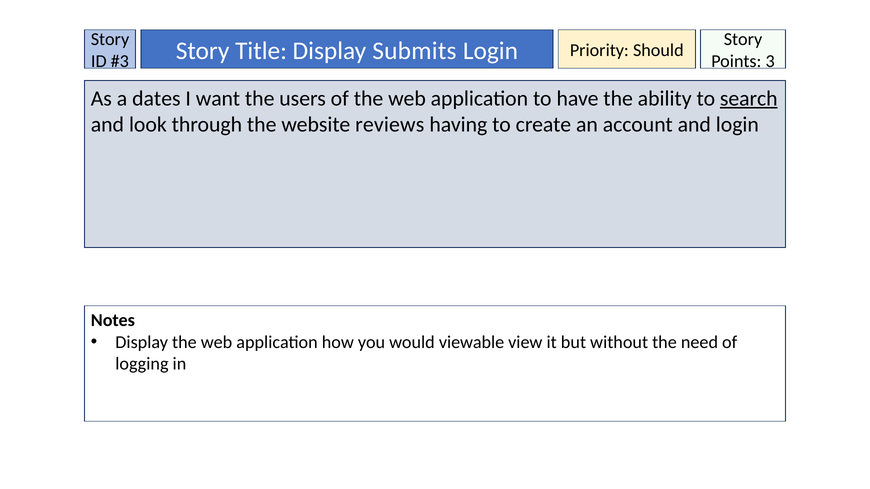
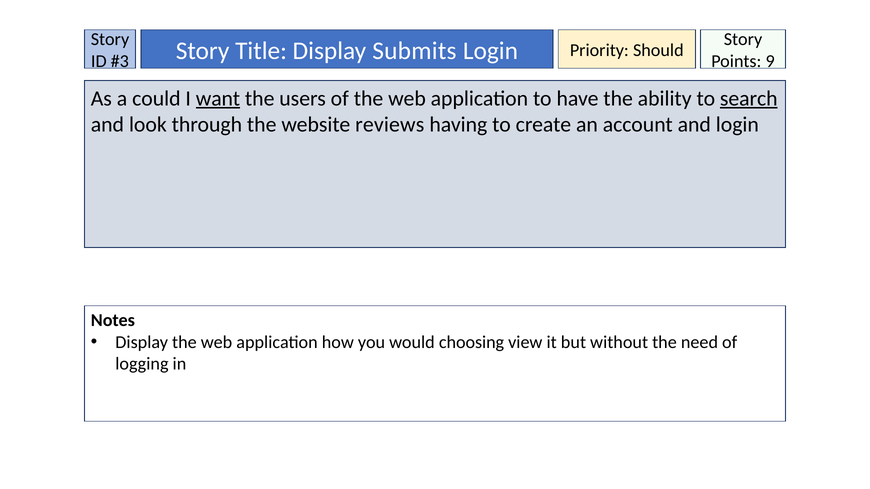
3: 3 -> 9
dates: dates -> could
want underline: none -> present
viewable: viewable -> choosing
